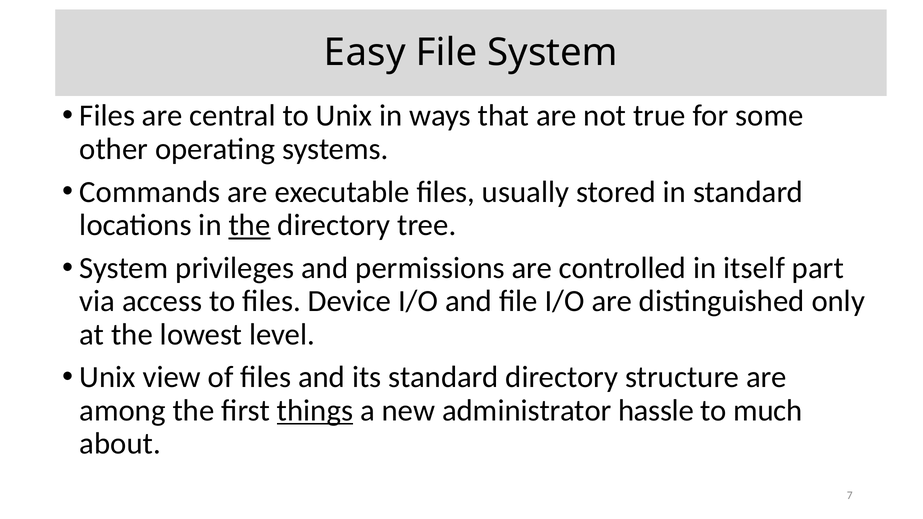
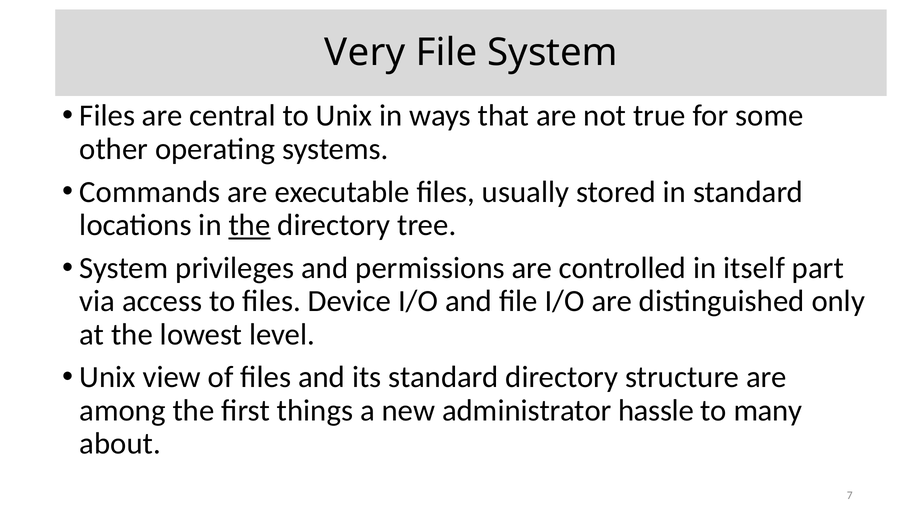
Easy: Easy -> Very
things underline: present -> none
much: much -> many
